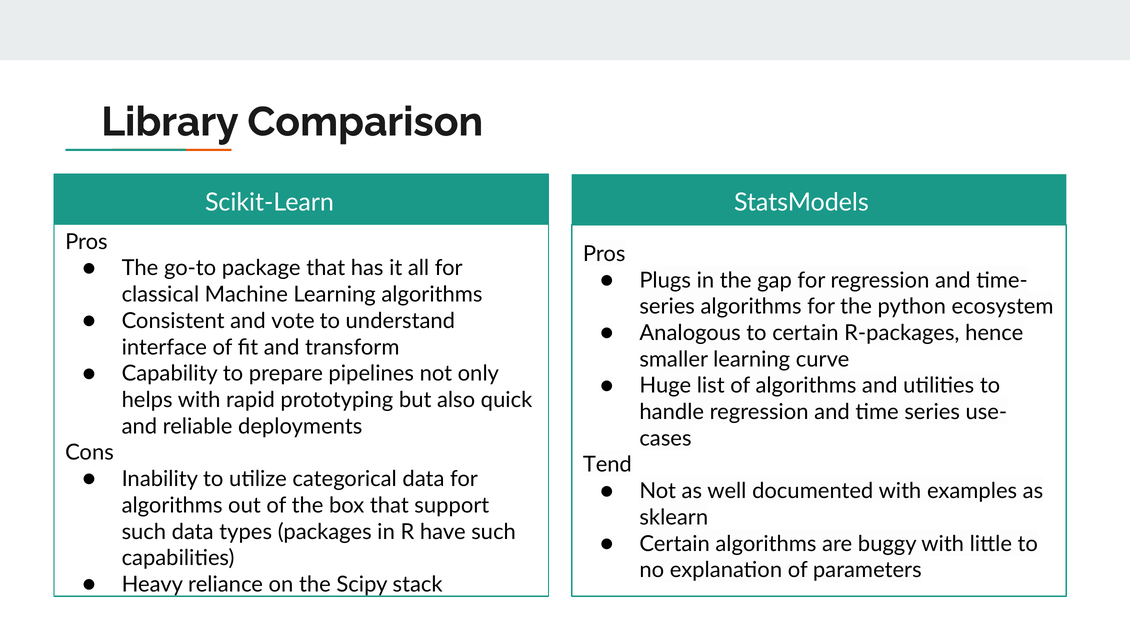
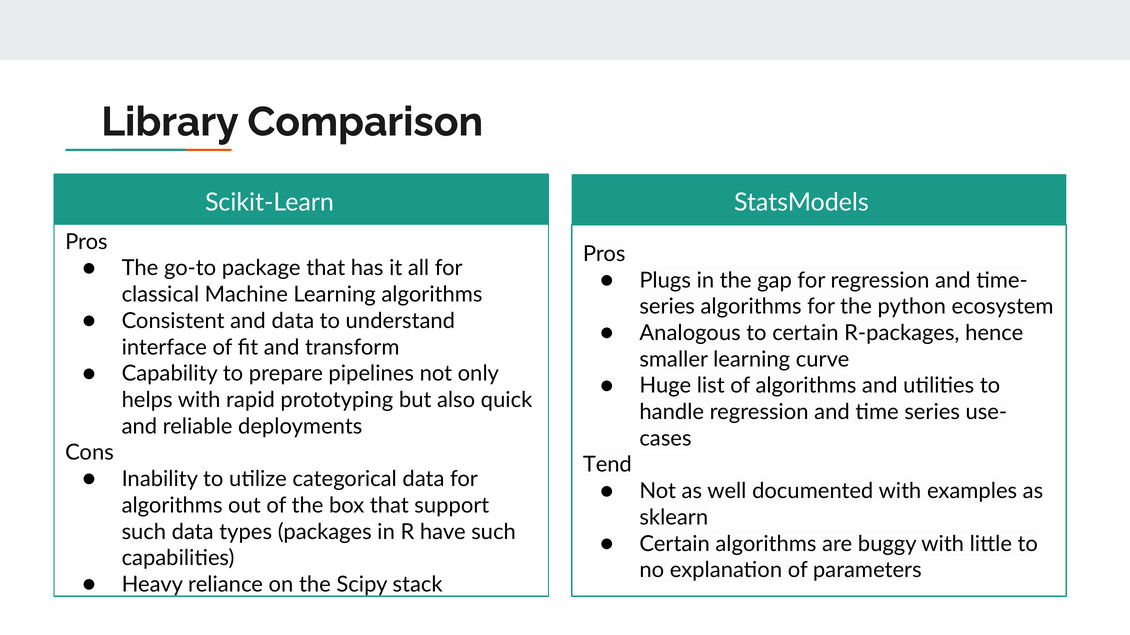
and vote: vote -> data
